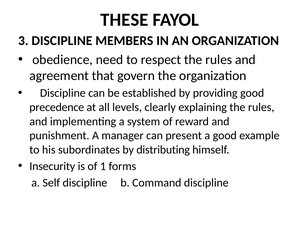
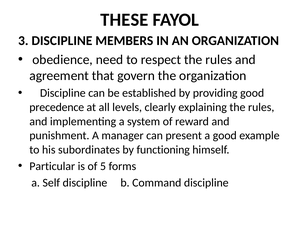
distributing: distributing -> functioning
Insecurity: Insecurity -> Particular
1: 1 -> 5
